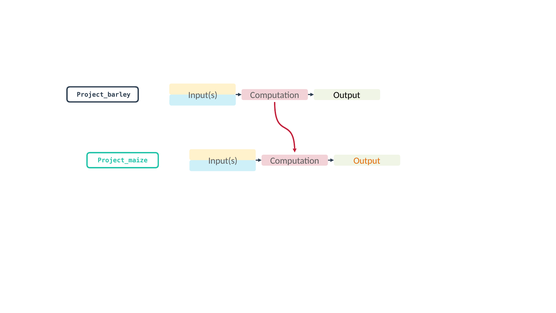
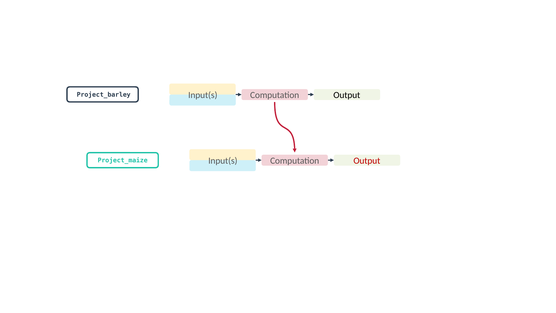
Output at (367, 161) colour: orange -> red
